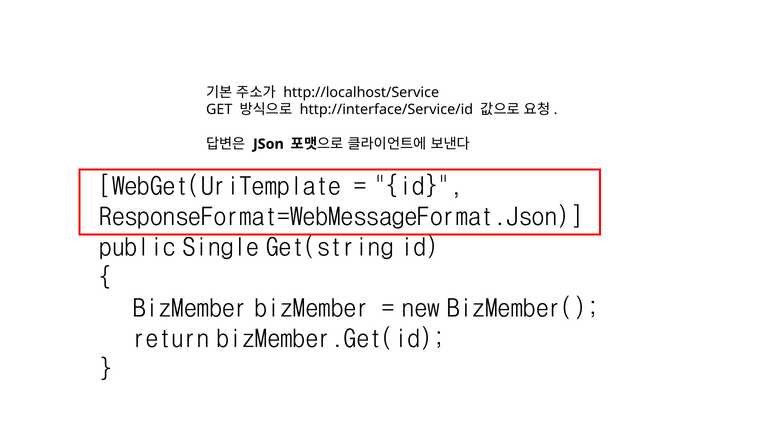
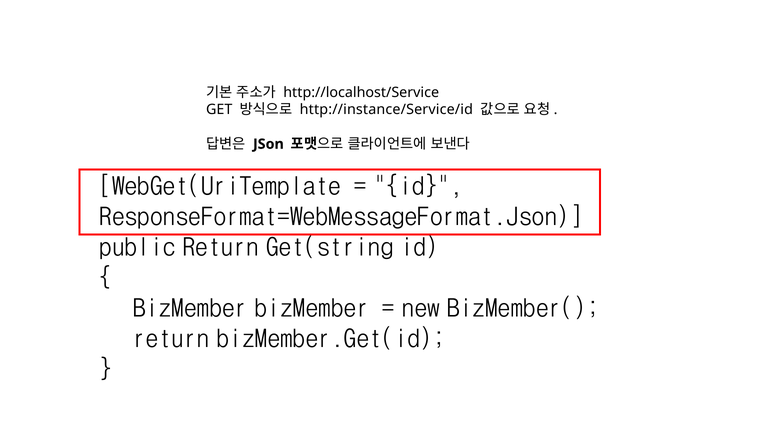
http://interface/Service/id: http://interface/Service/id -> http://instance/Service/id
public Single: Single -> Return
